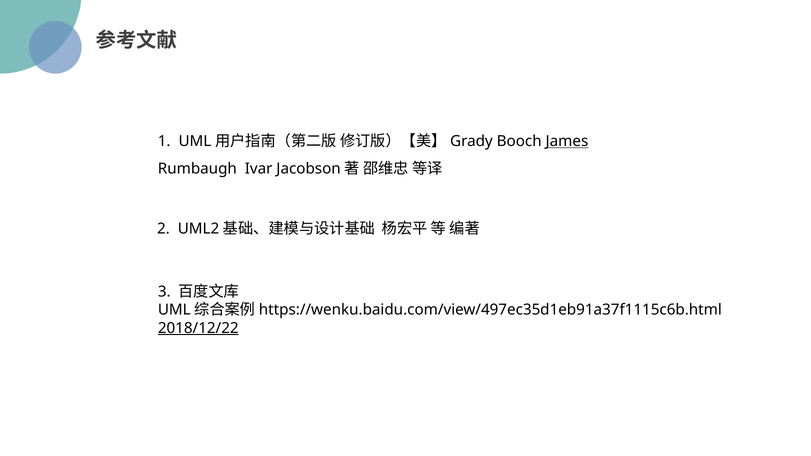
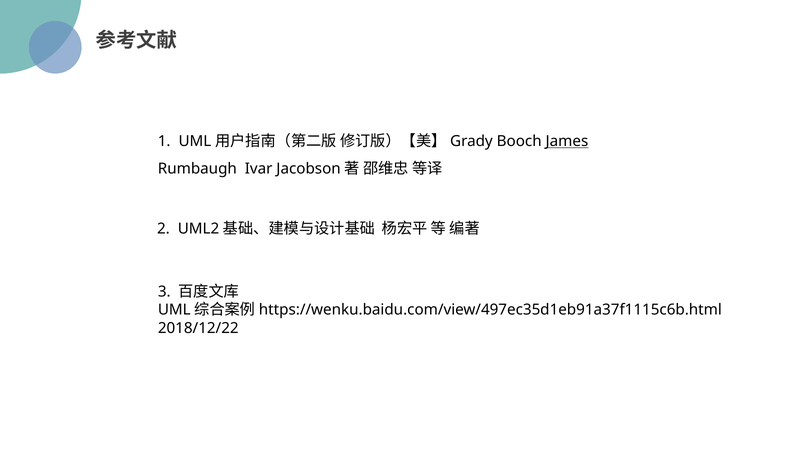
2018/12/22 underline: present -> none
